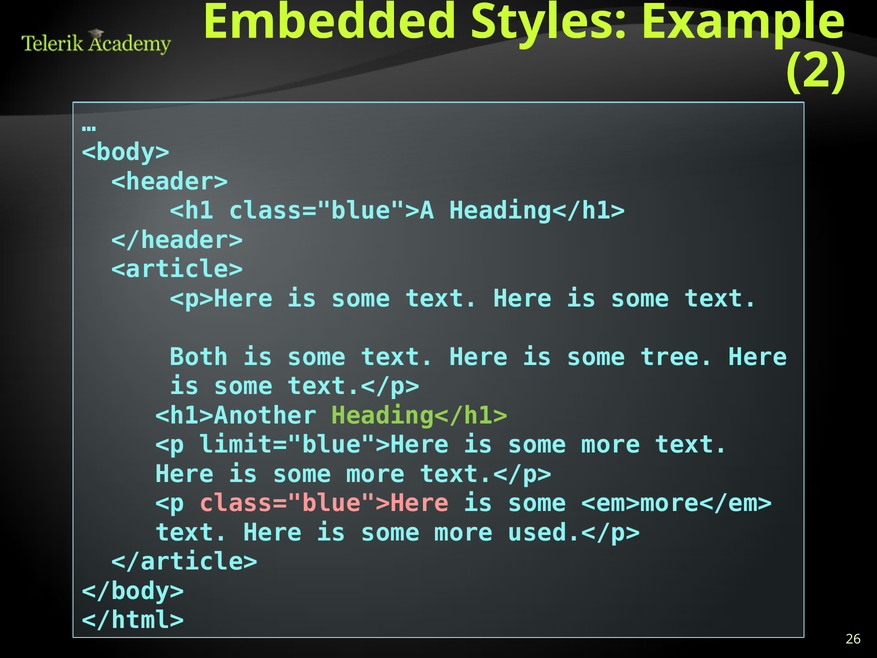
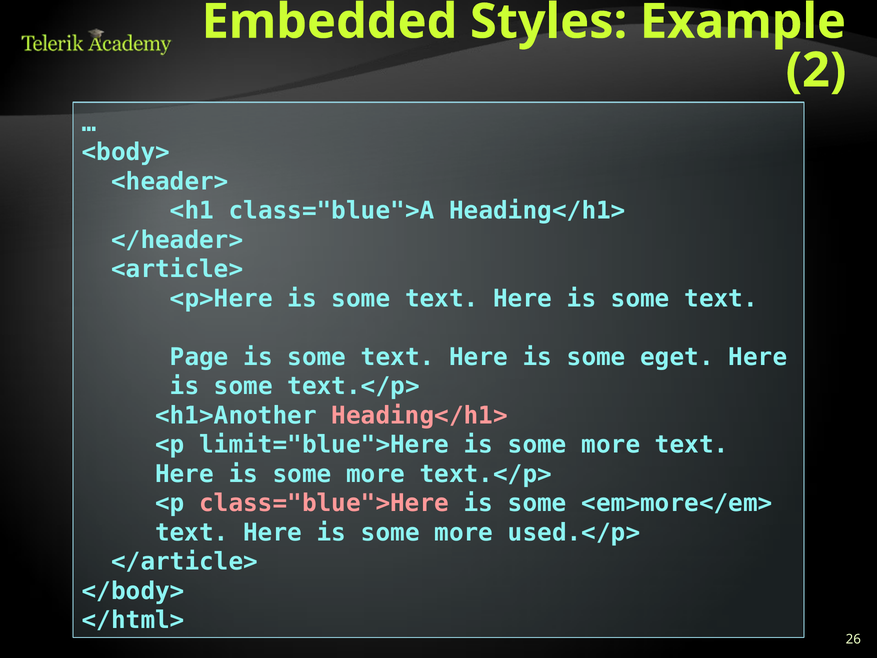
Both: Both -> Page
tree: tree -> eget
Heading</h1> at (420, 415) colour: light green -> pink
